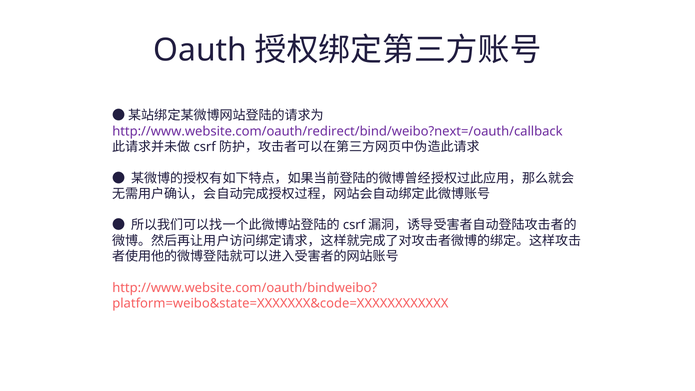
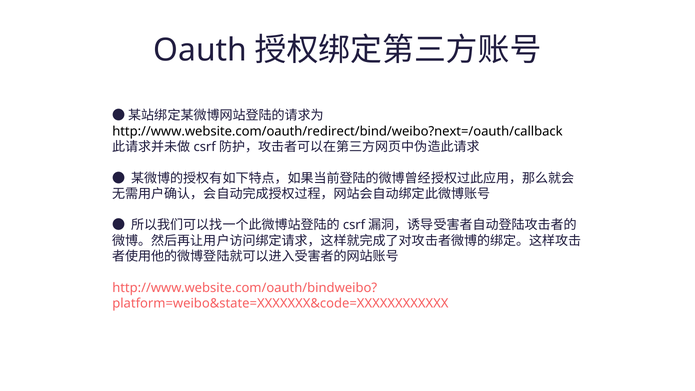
http://www.website.com/oauth/redirect/bind/weibo?next=/oauth/callback colour: purple -> black
